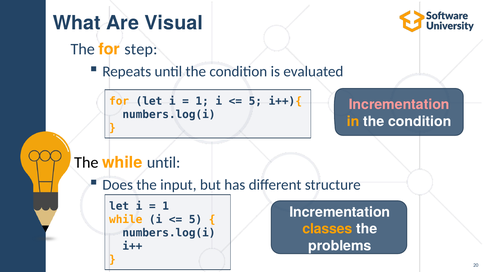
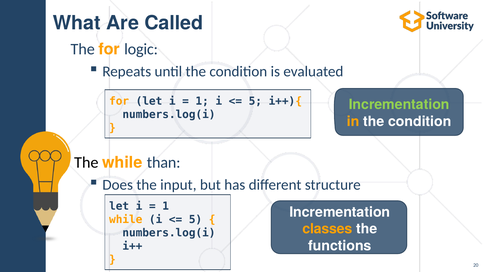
Visual: Visual -> Called
step: step -> logic
Incrementation at (399, 104) colour: pink -> light green
while until: until -> than
problems: problems -> functions
